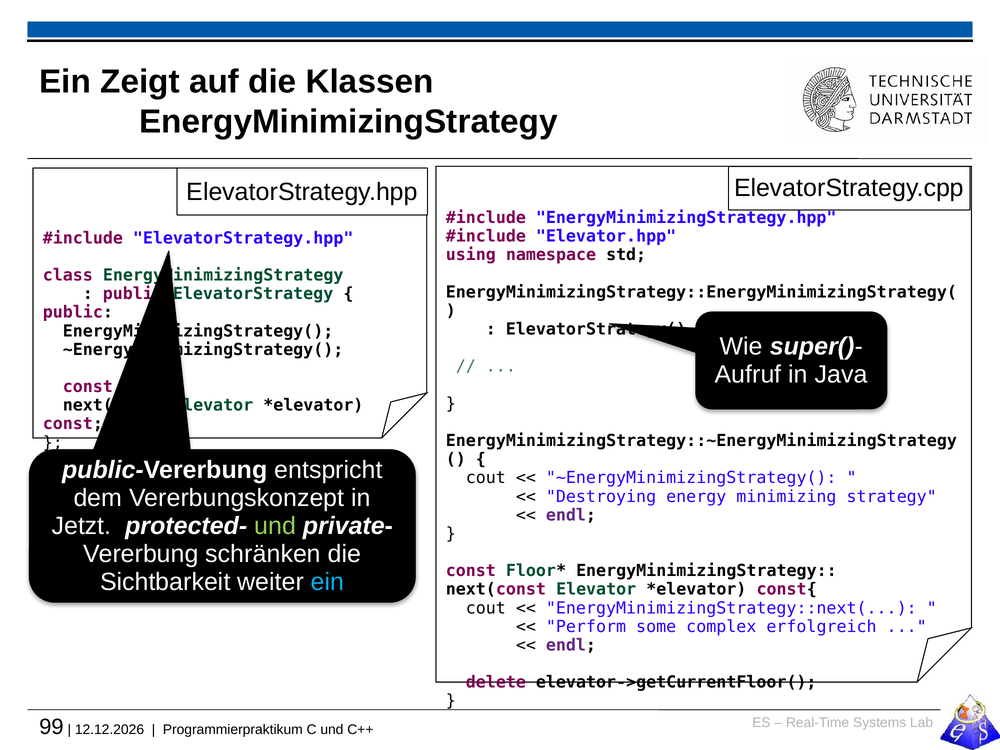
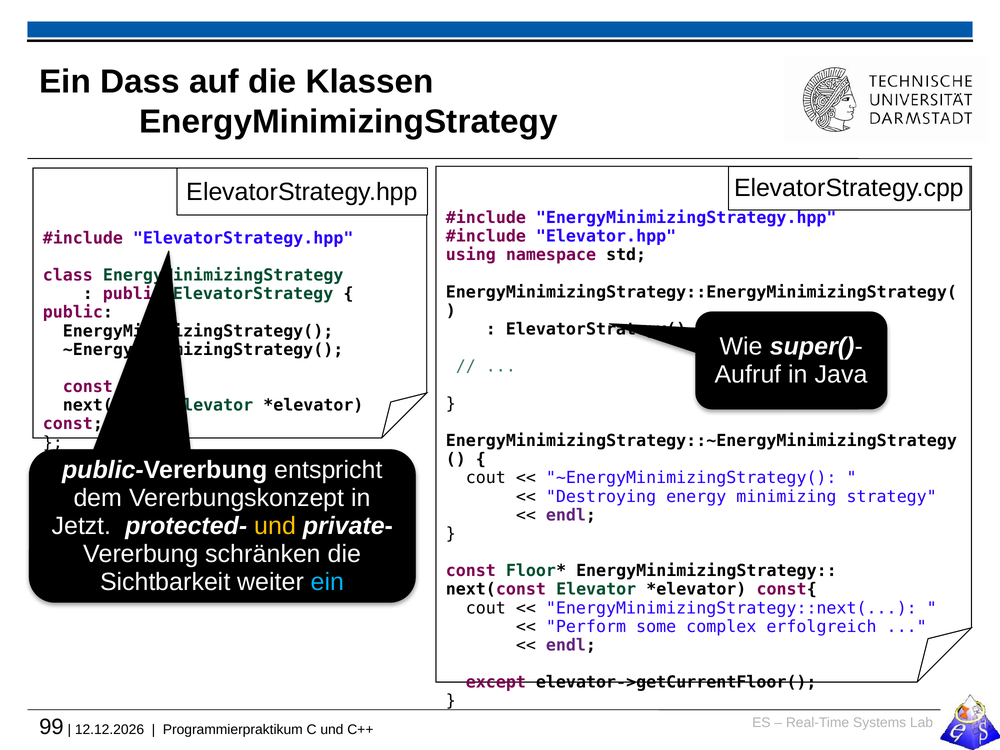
Zeigt: Zeigt -> Dass
und at (275, 526) colour: light green -> yellow
delete: delete -> except
